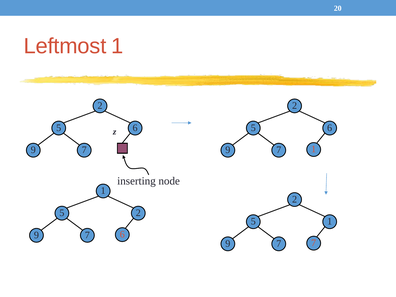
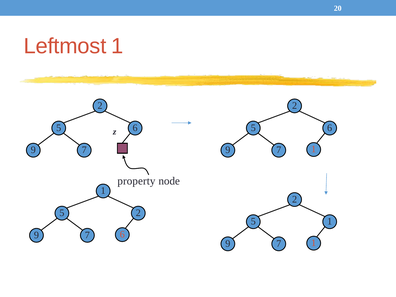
inserting: inserting -> property
7 at (314, 243): 7 -> 1
